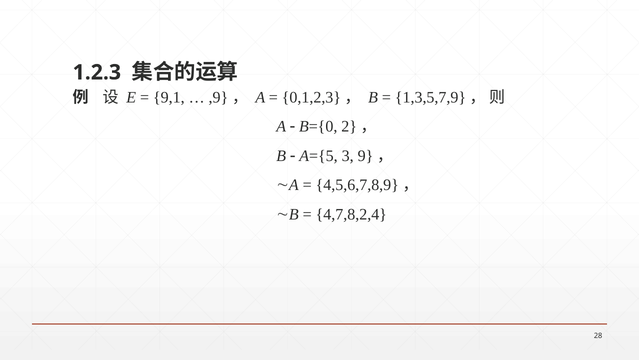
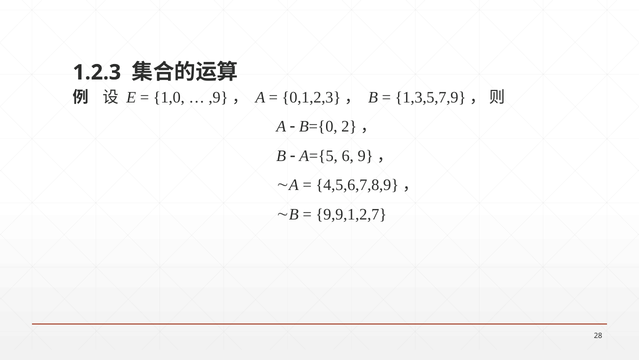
9,1: 9,1 -> 1,0
3: 3 -> 6
4,7,8,2,4: 4,7,8,2,4 -> 9,9,1,2,7
